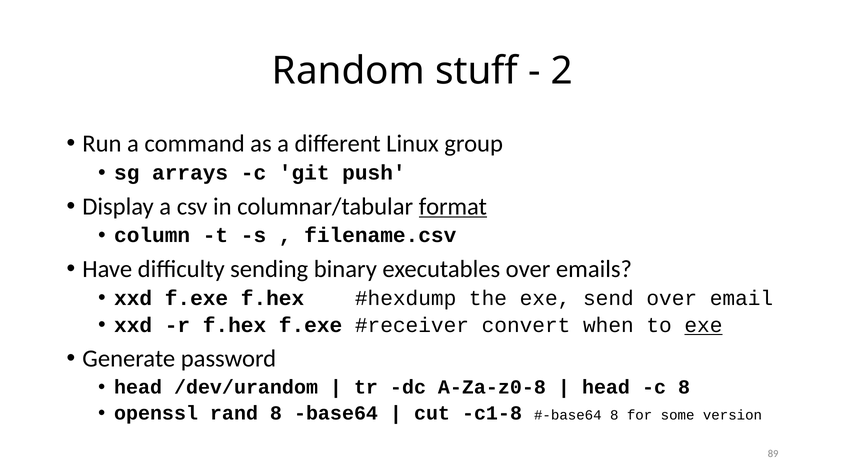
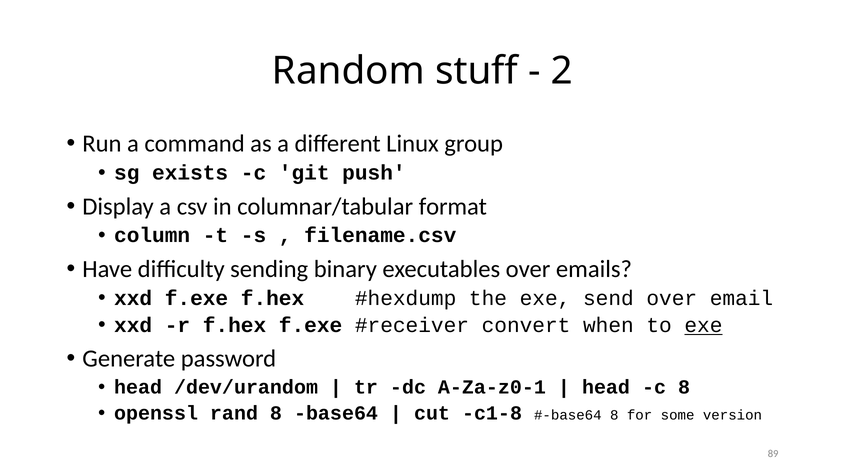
arrays: arrays -> exists
format underline: present -> none
A-Za-z0-8: A-Za-z0-8 -> A-Za-z0-1
